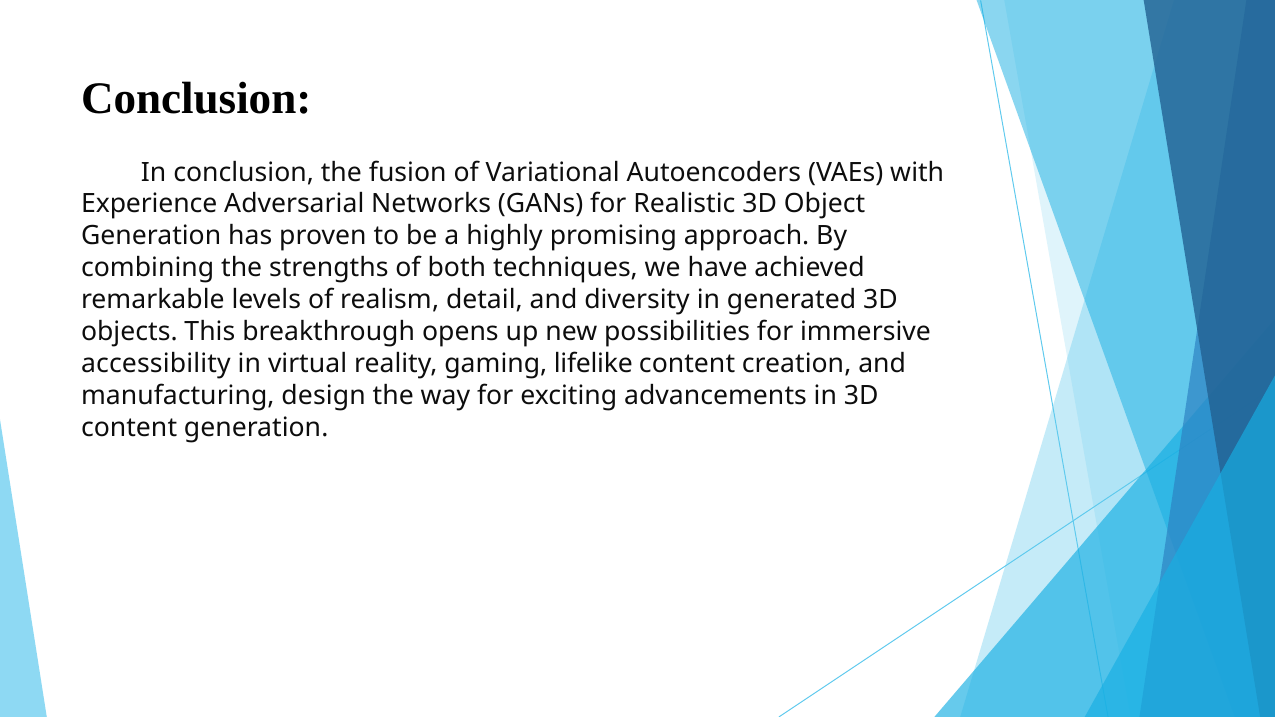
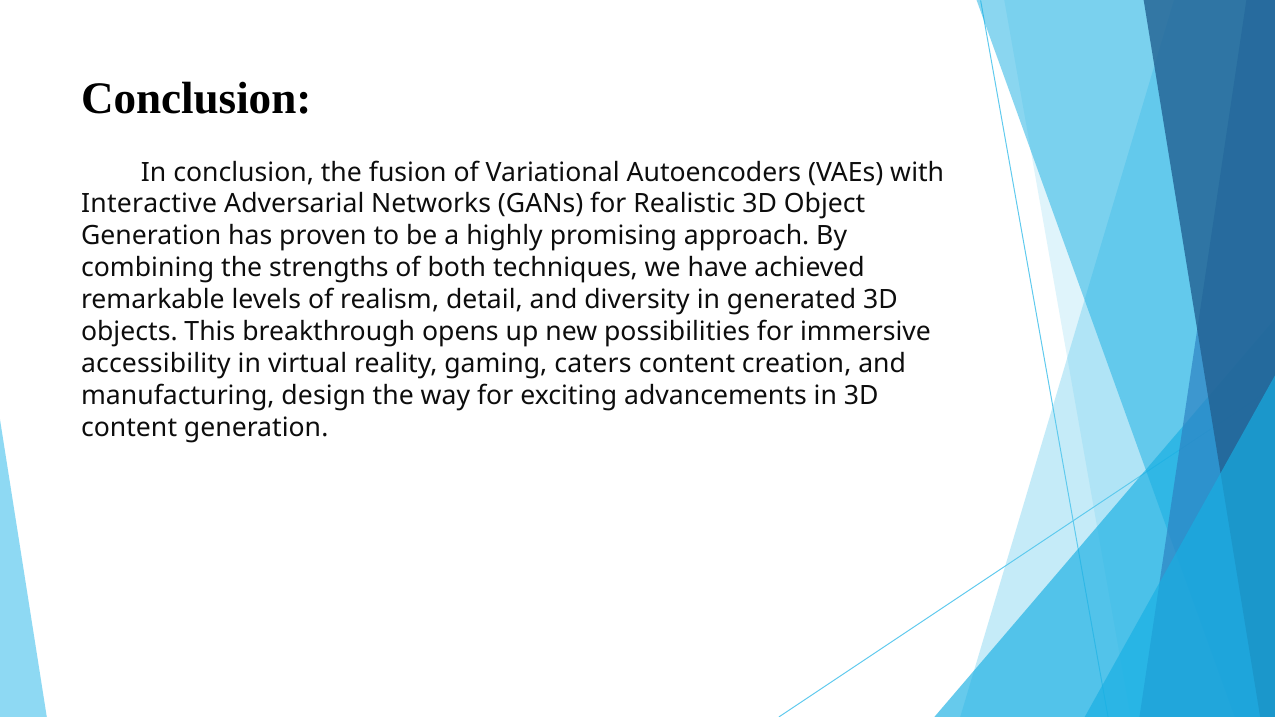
Experience: Experience -> Interactive
lifelike: lifelike -> caters
